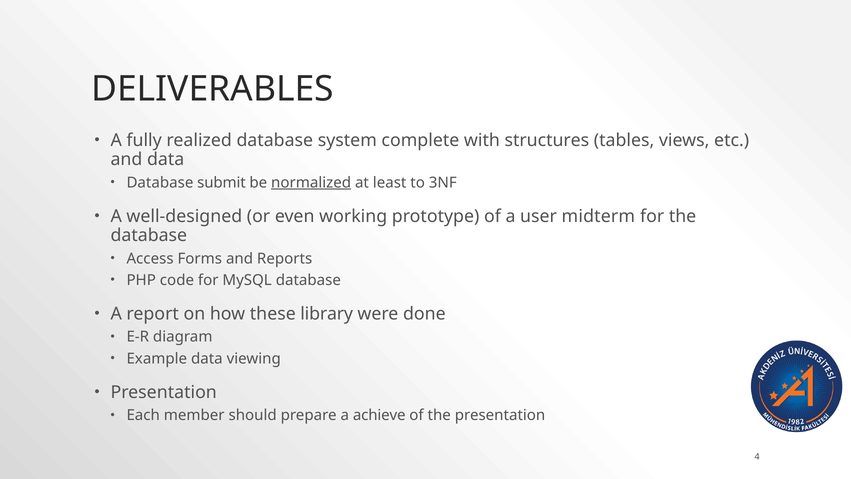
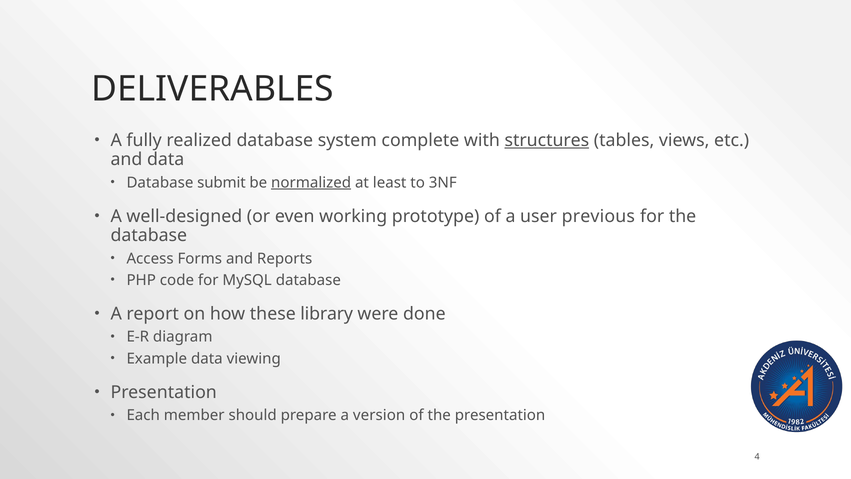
structures underline: none -> present
midterm: midterm -> previous
achieve: achieve -> version
